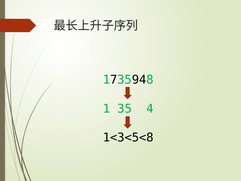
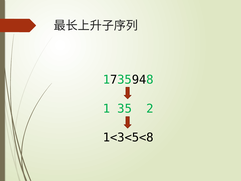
4: 4 -> 2
